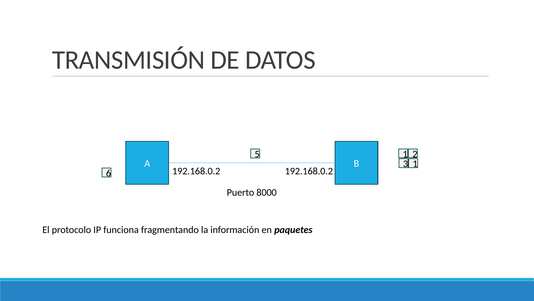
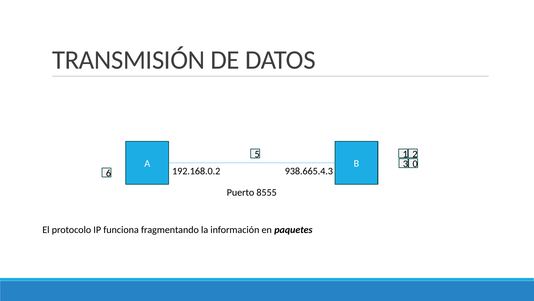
3 1: 1 -> 0
192.168.0.2 192.168.0.2: 192.168.0.2 -> 938.665.4.3
8000: 8000 -> 8555
